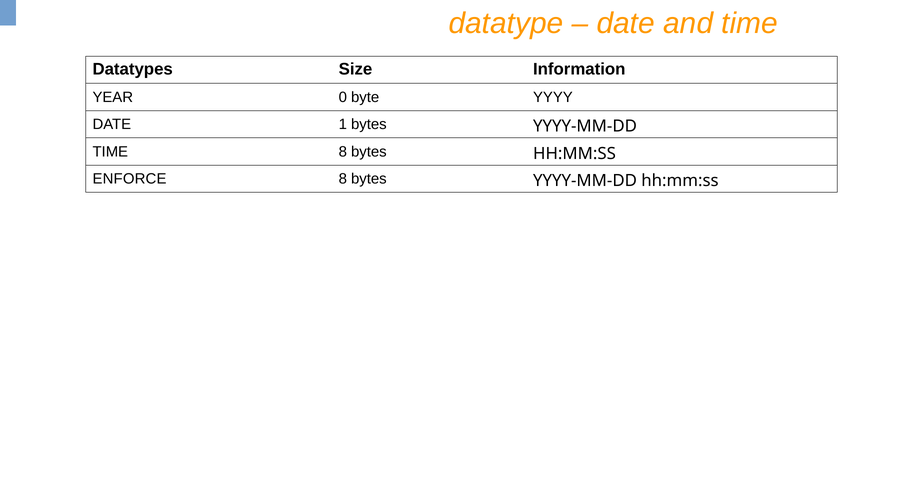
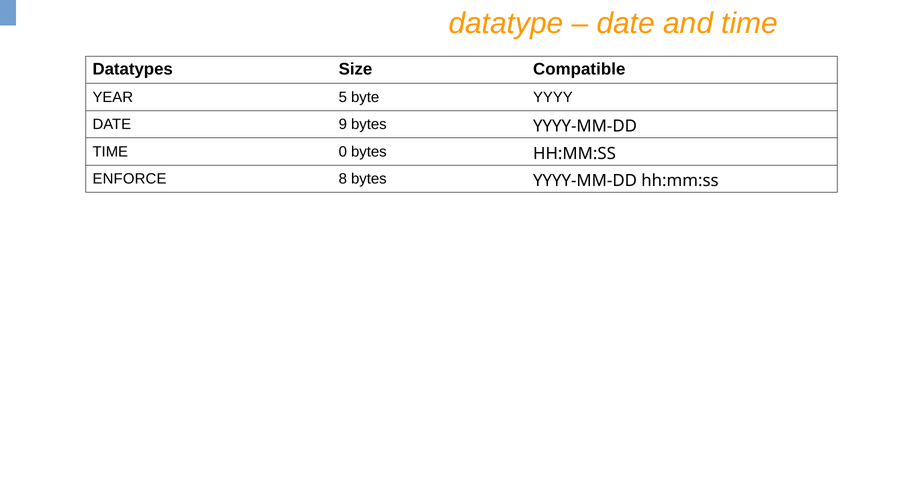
Information: Information -> Compatible
0: 0 -> 5
1: 1 -> 9
TIME 8: 8 -> 0
